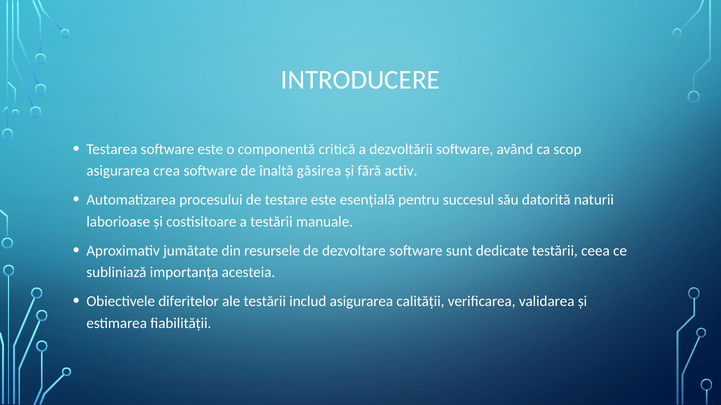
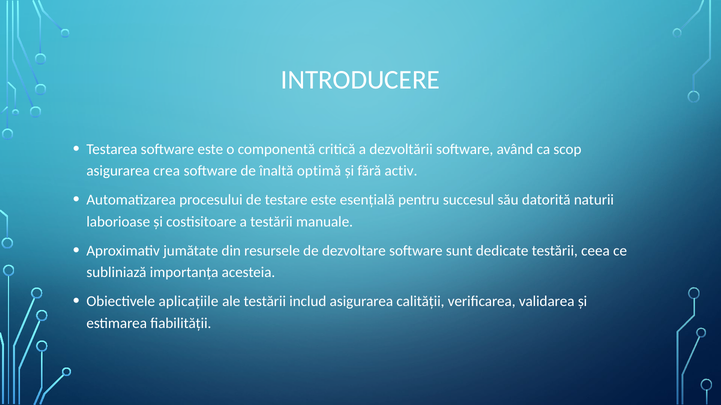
găsirea: găsirea -> optimă
diferitelor: diferitelor -> aplicațiile
